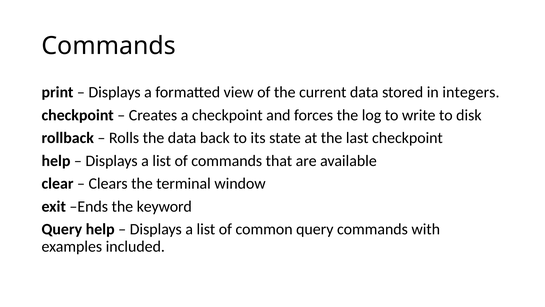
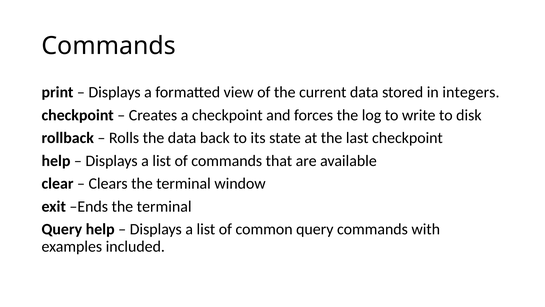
Ends the keyword: keyword -> terminal
